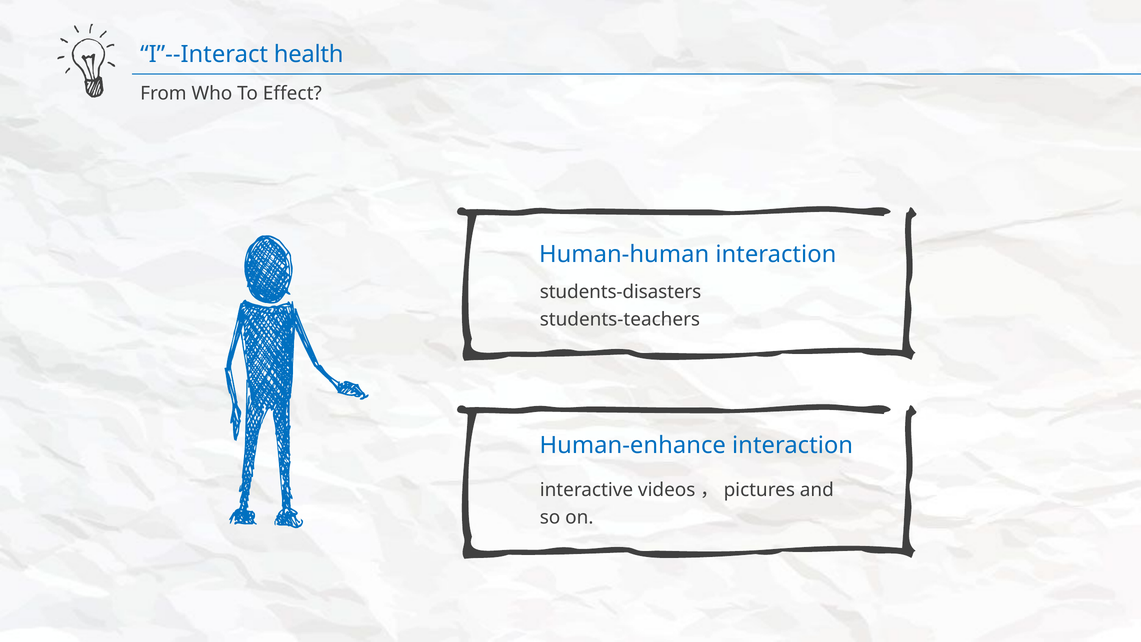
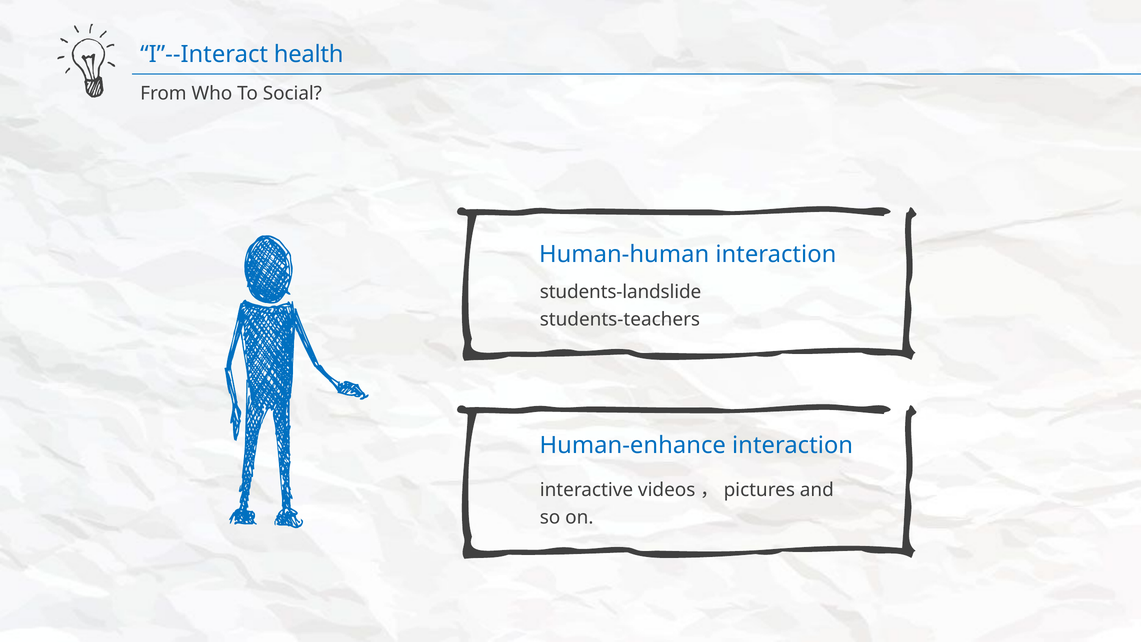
Effect: Effect -> Social
students-disasters: students-disasters -> students-landslide
